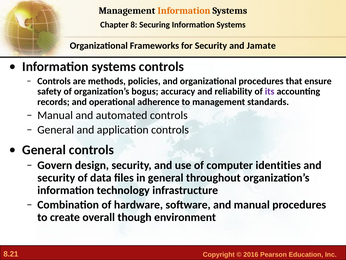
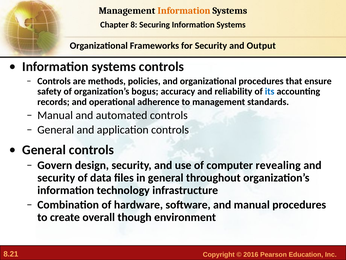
Jamate: Jamate -> Output
its colour: purple -> blue
identities: identities -> revealing
